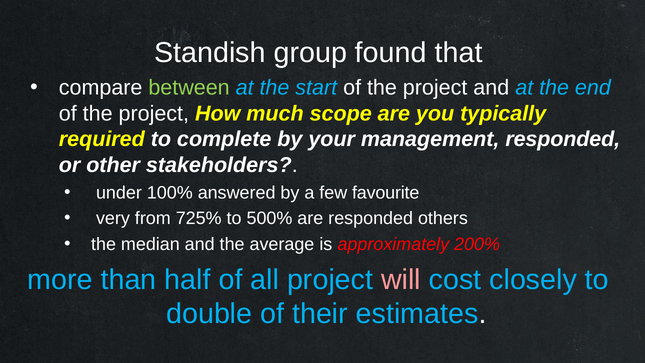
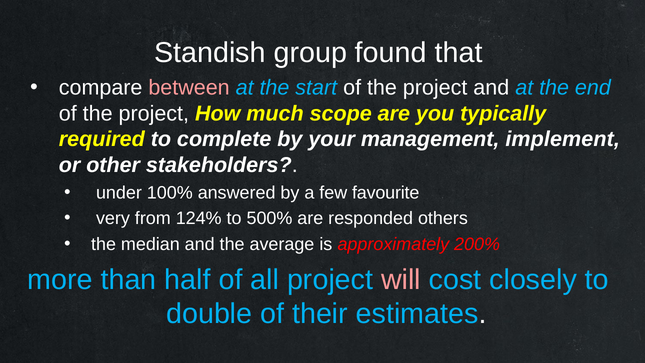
between colour: light green -> pink
management responded: responded -> implement
725%: 725% -> 124%
